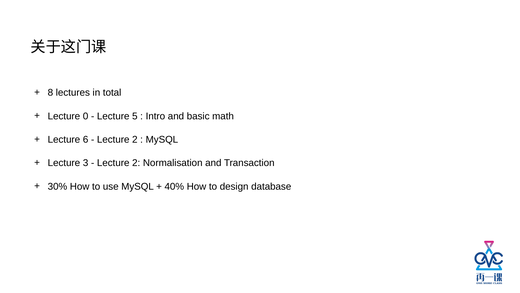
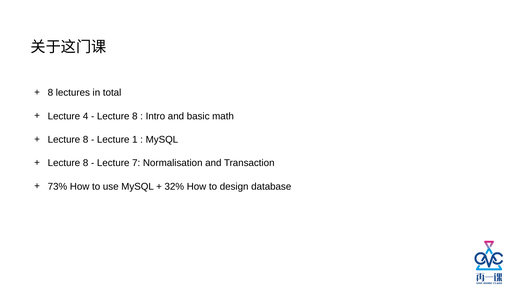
0: 0 -> 4
5 at (135, 116): 5 -> 8
6 at (86, 139): 6 -> 8
2 at (135, 139): 2 -> 1
3 at (86, 163): 3 -> 8
2 at (136, 163): 2 -> 7
30%: 30% -> 73%
40%: 40% -> 32%
